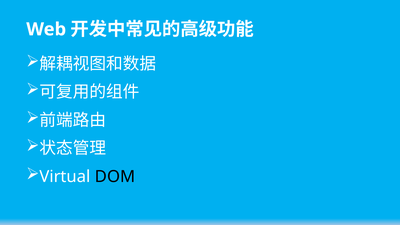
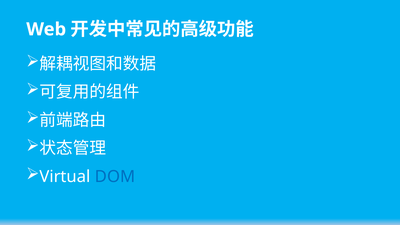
DOM colour: black -> blue
